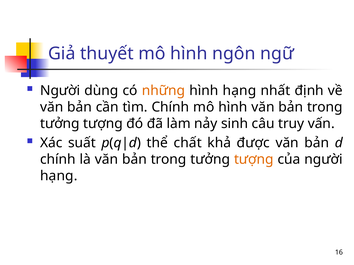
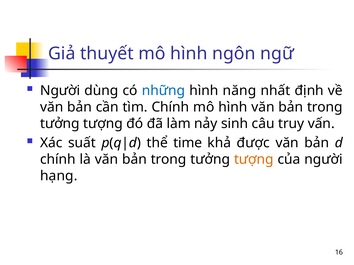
những colour: orange -> blue
hình hạng: hạng -> năng
chất: chất -> time
